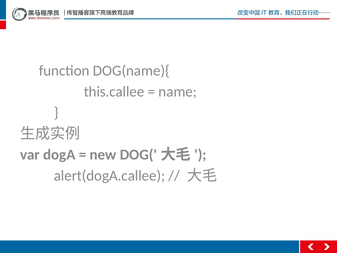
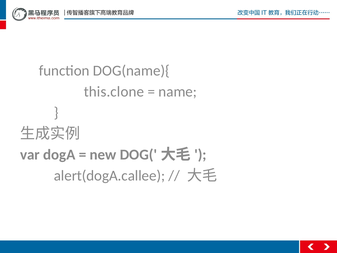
this.callee: this.callee -> this.clone
